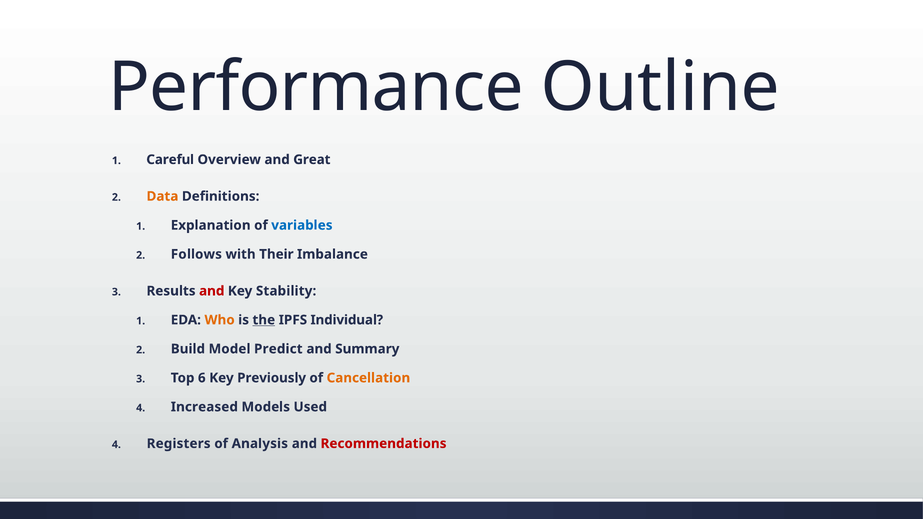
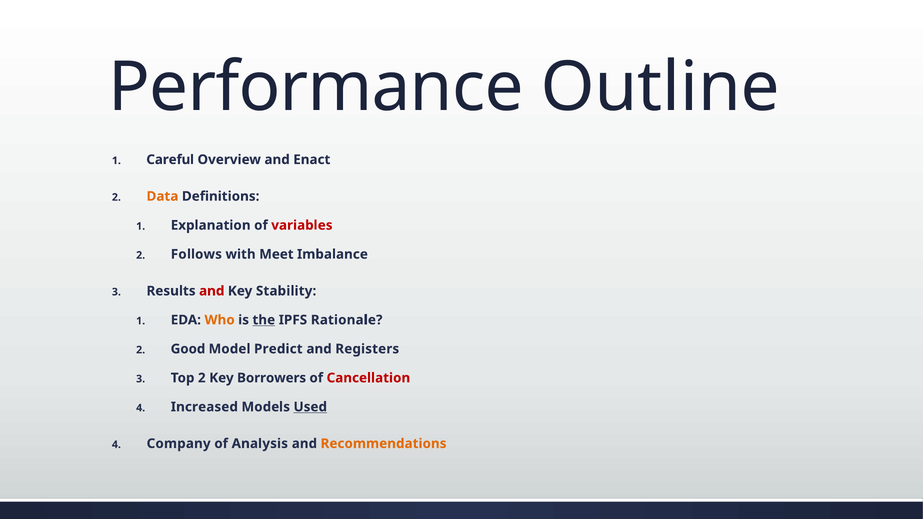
Great: Great -> Enact
variables colour: blue -> red
Their: Their -> Meet
Individual: Individual -> Rationale
Build: Build -> Good
Summary: Summary -> Registers
Top 6: 6 -> 2
Previously: Previously -> Borrowers
Cancellation colour: orange -> red
Used underline: none -> present
Registers: Registers -> Company
Recommendations colour: red -> orange
